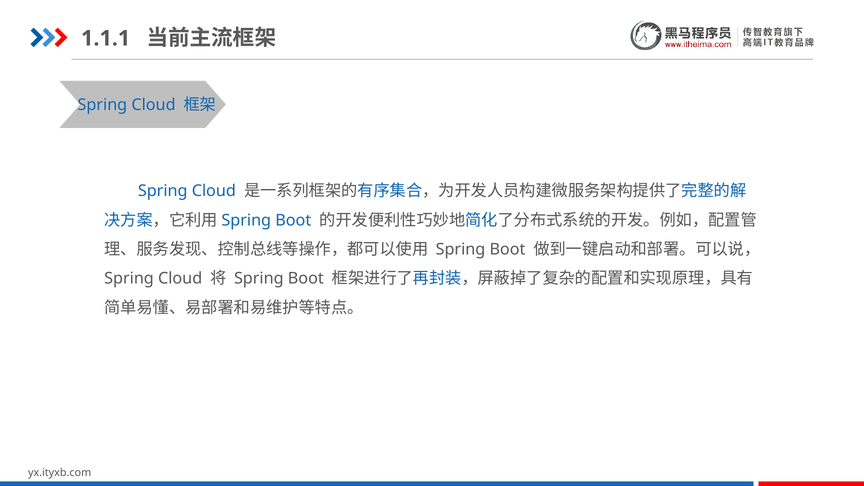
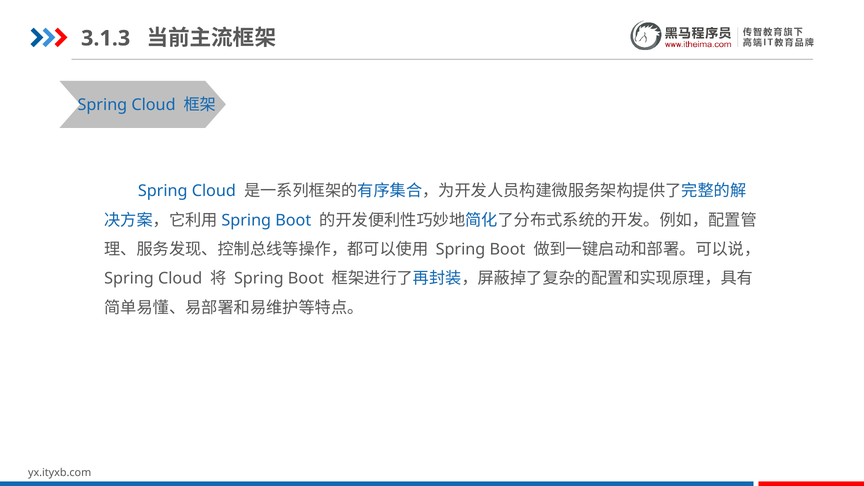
1.1.1: 1.1.1 -> 3.1.3
